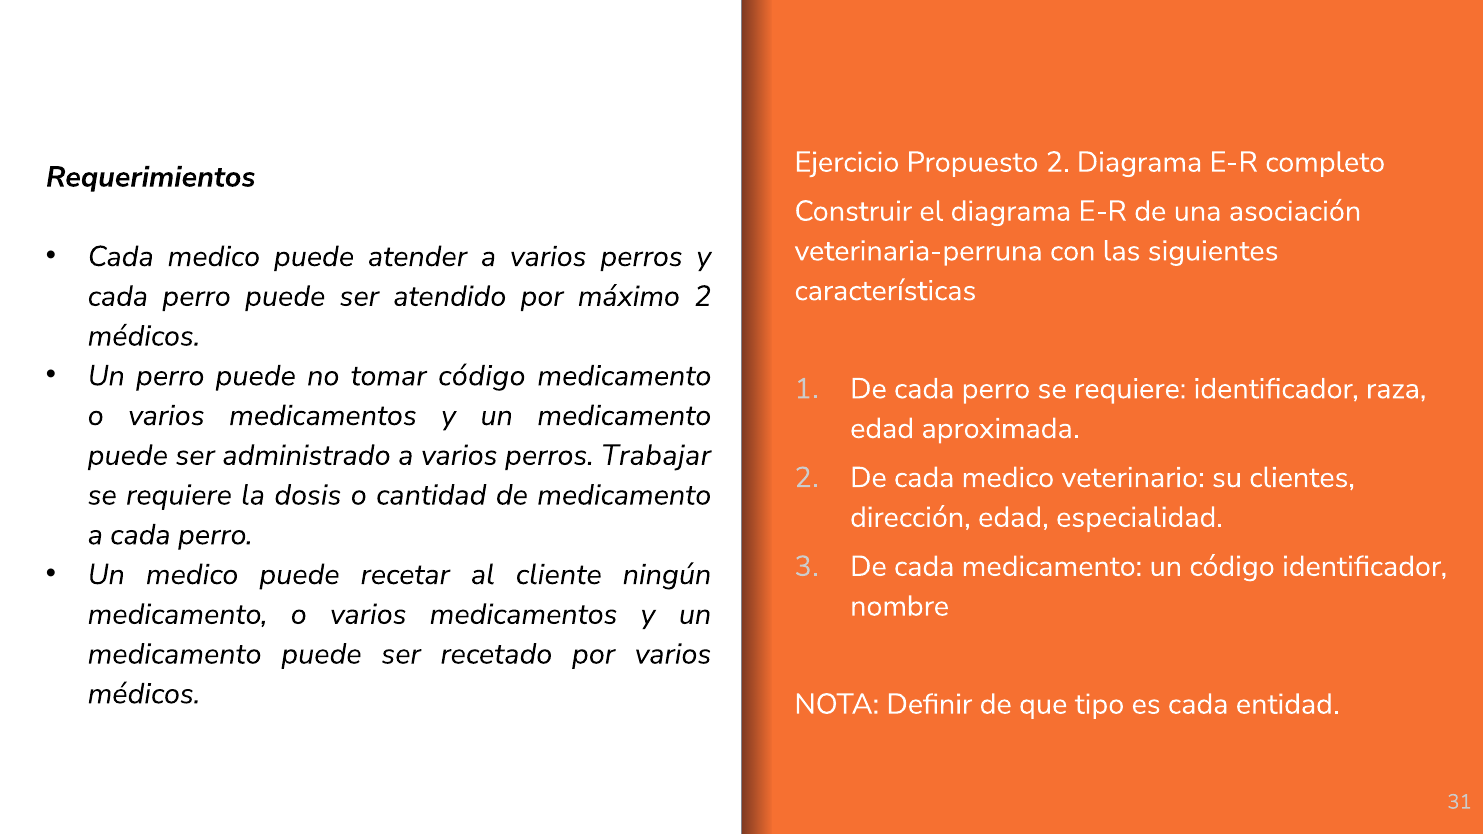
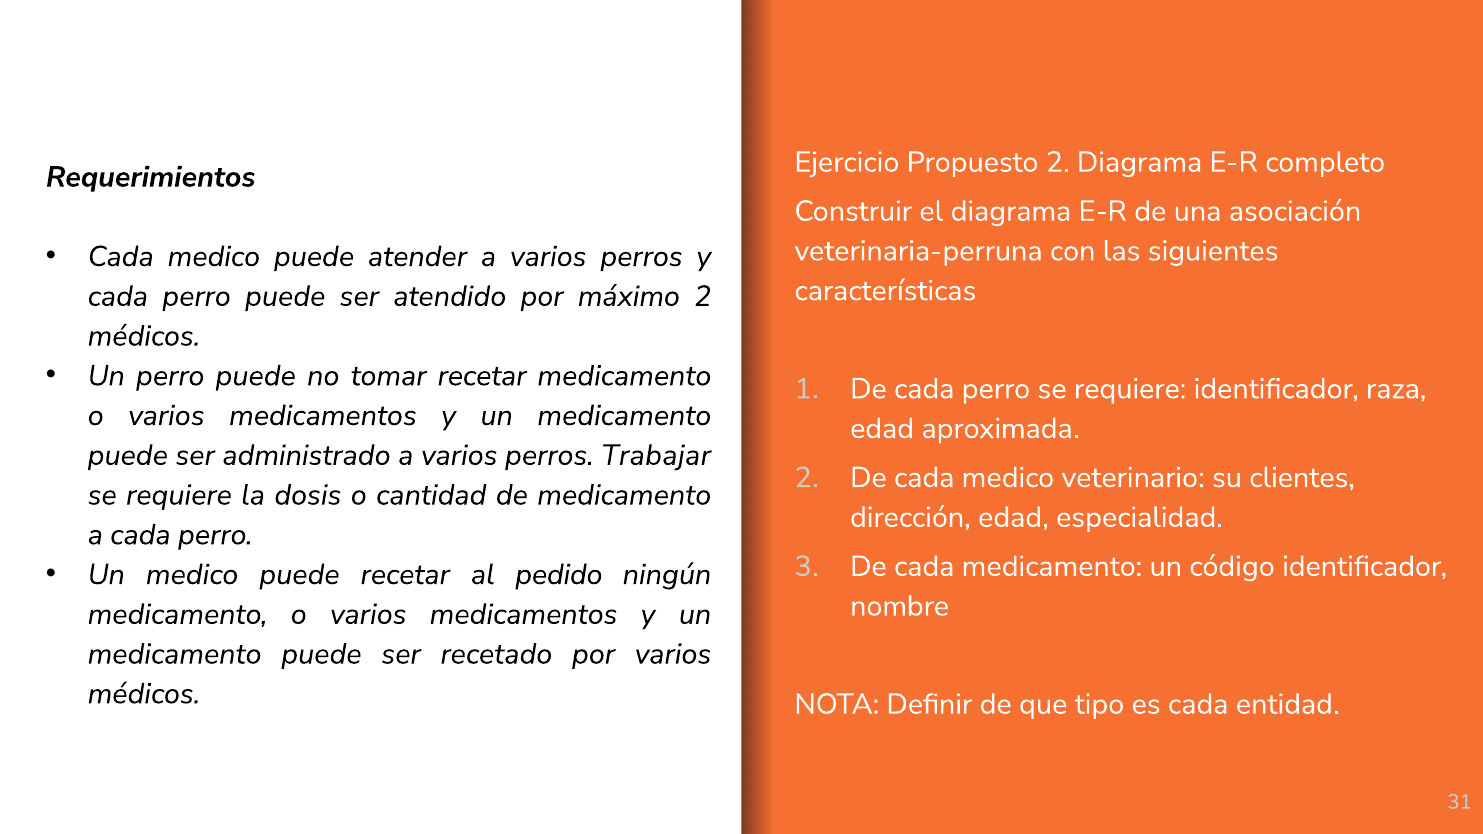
tomar código: código -> recetar
cliente: cliente -> pedido
